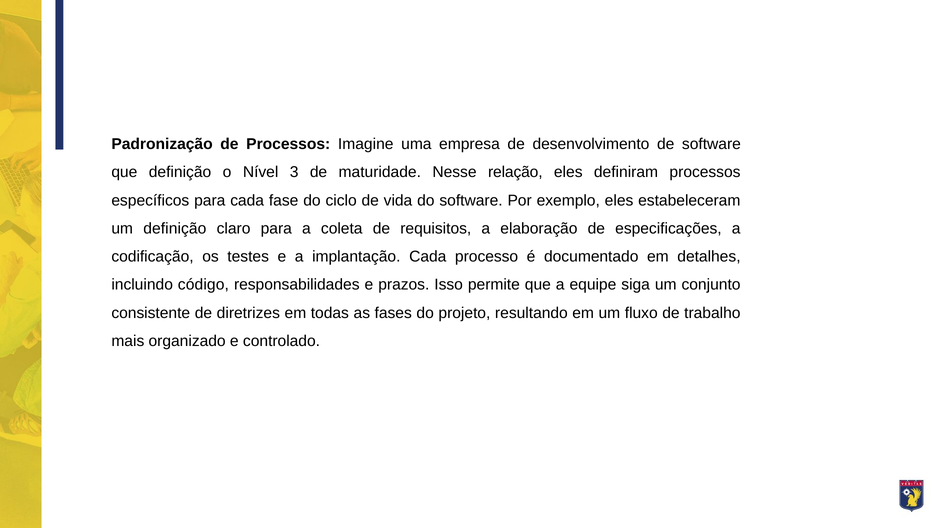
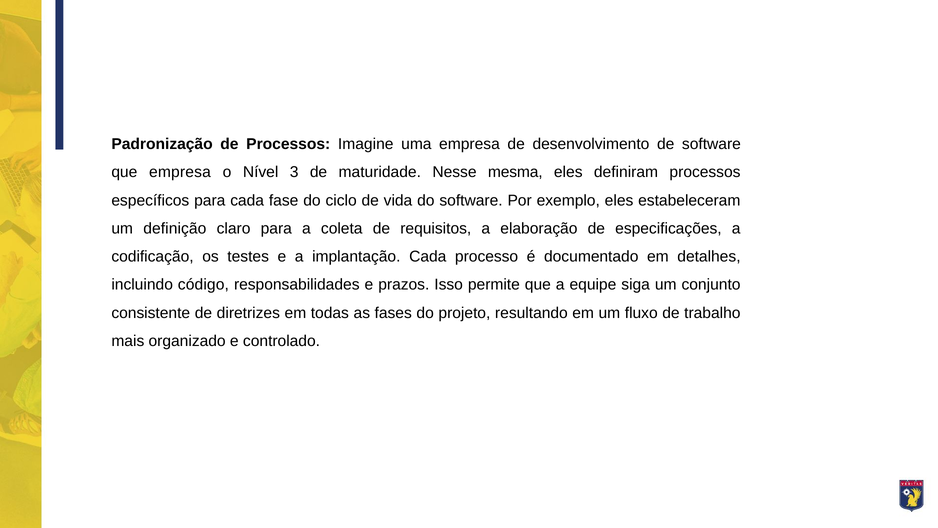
que definição: definição -> empresa
relação: relação -> mesma
